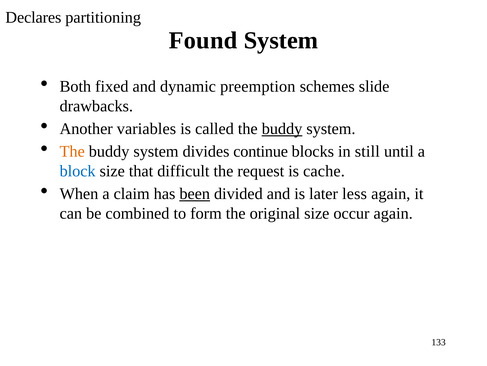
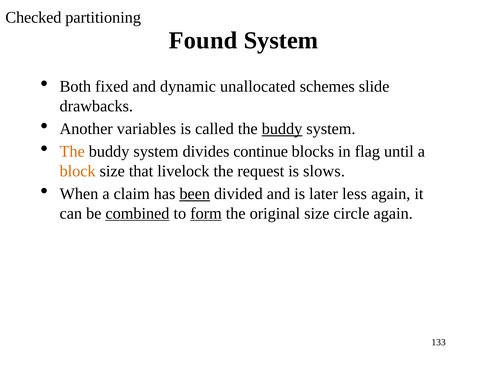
Declares: Declares -> Checked
preemption: preemption -> unallocated
still: still -> flag
block colour: blue -> orange
difficult: difficult -> livelock
cache: cache -> slows
combined underline: none -> present
form underline: none -> present
occur: occur -> circle
